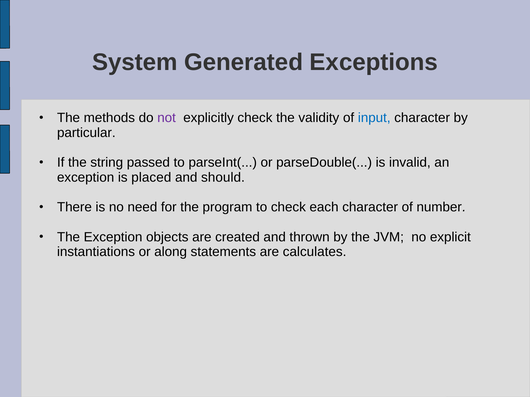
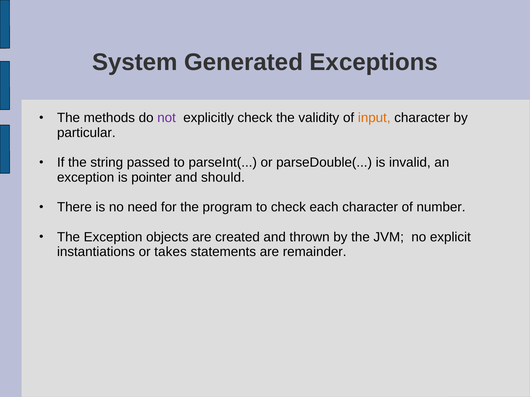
input colour: blue -> orange
placed: placed -> pointer
along: along -> takes
calculates: calculates -> remainder
